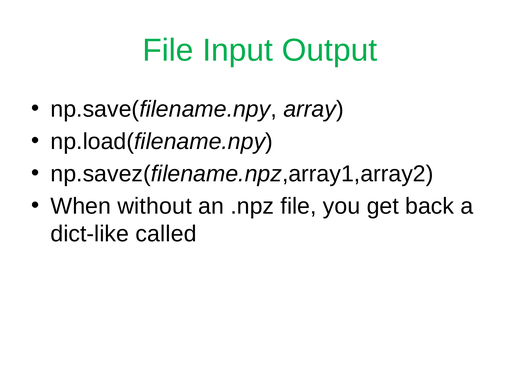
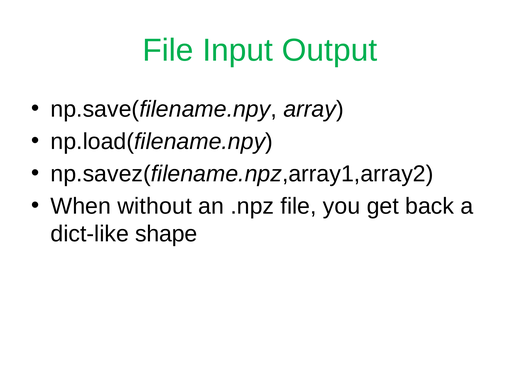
called: called -> shape
